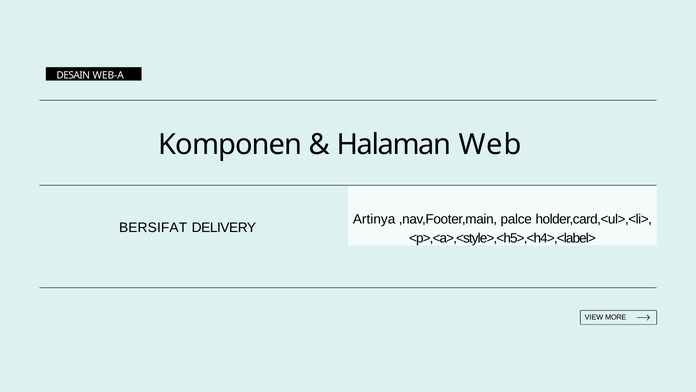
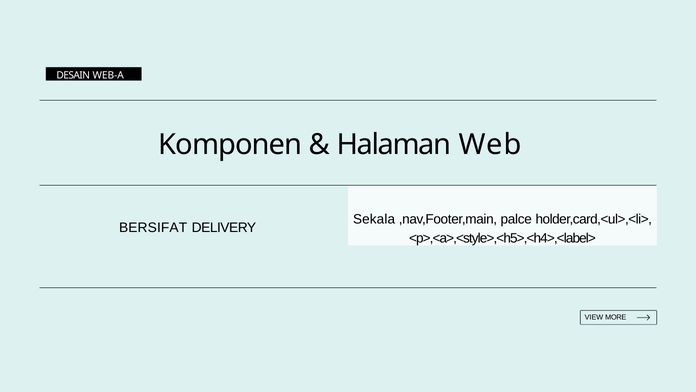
Artinya: Artinya -> Sekala
